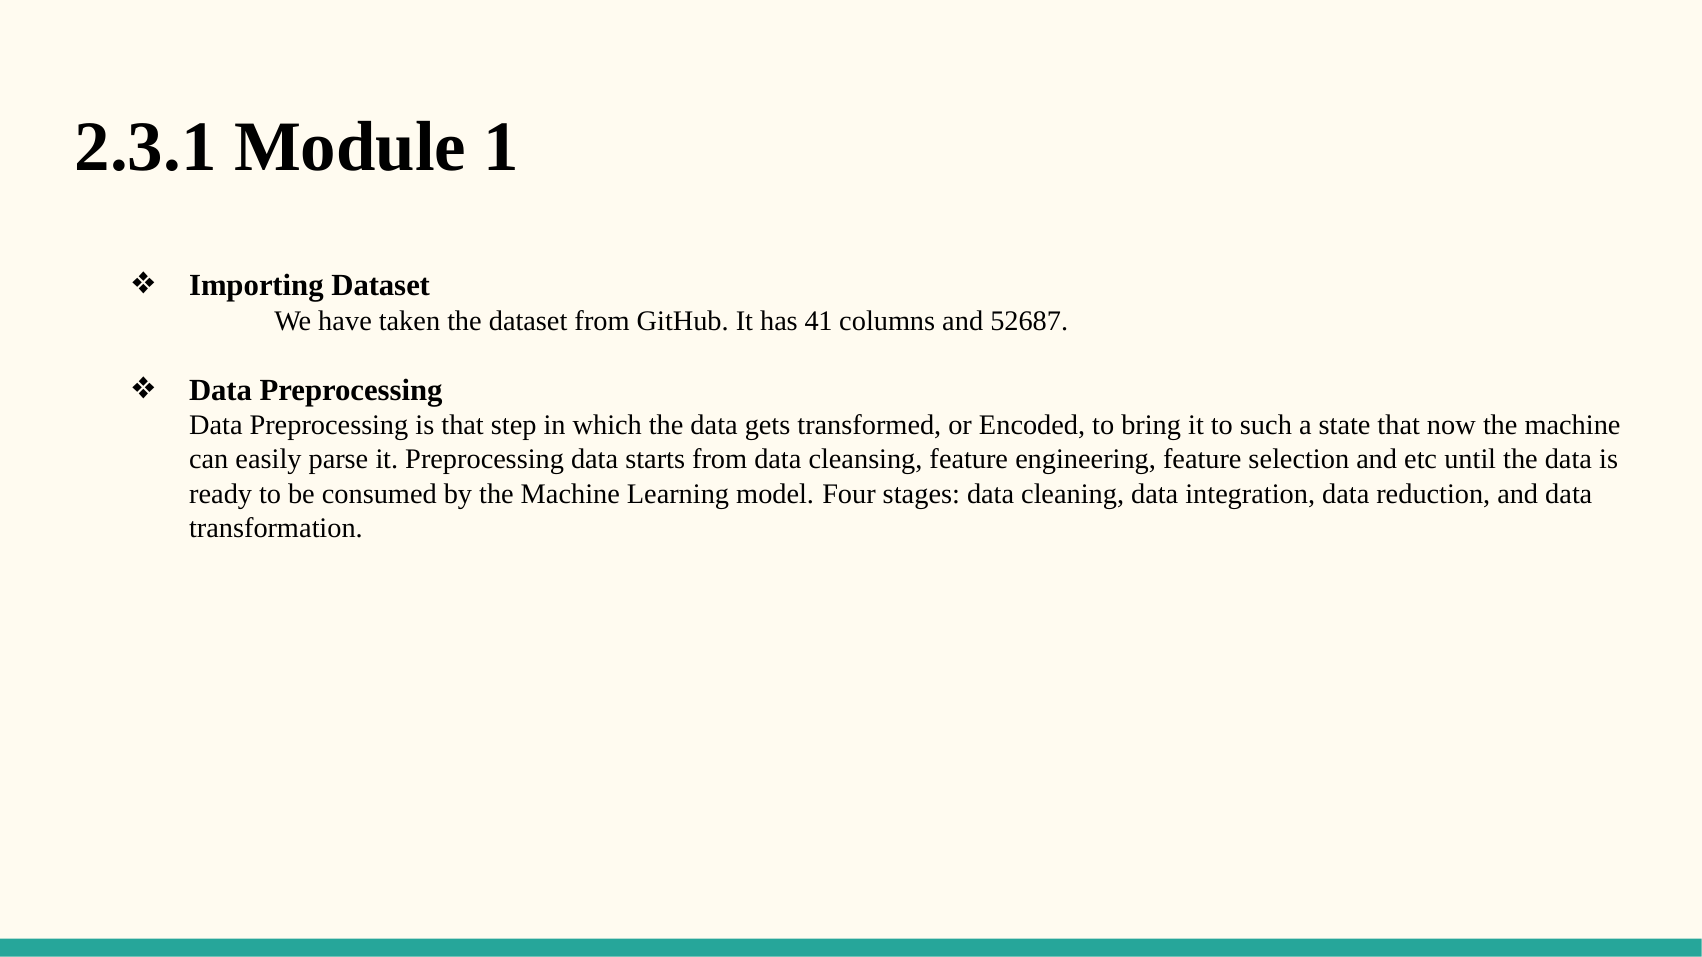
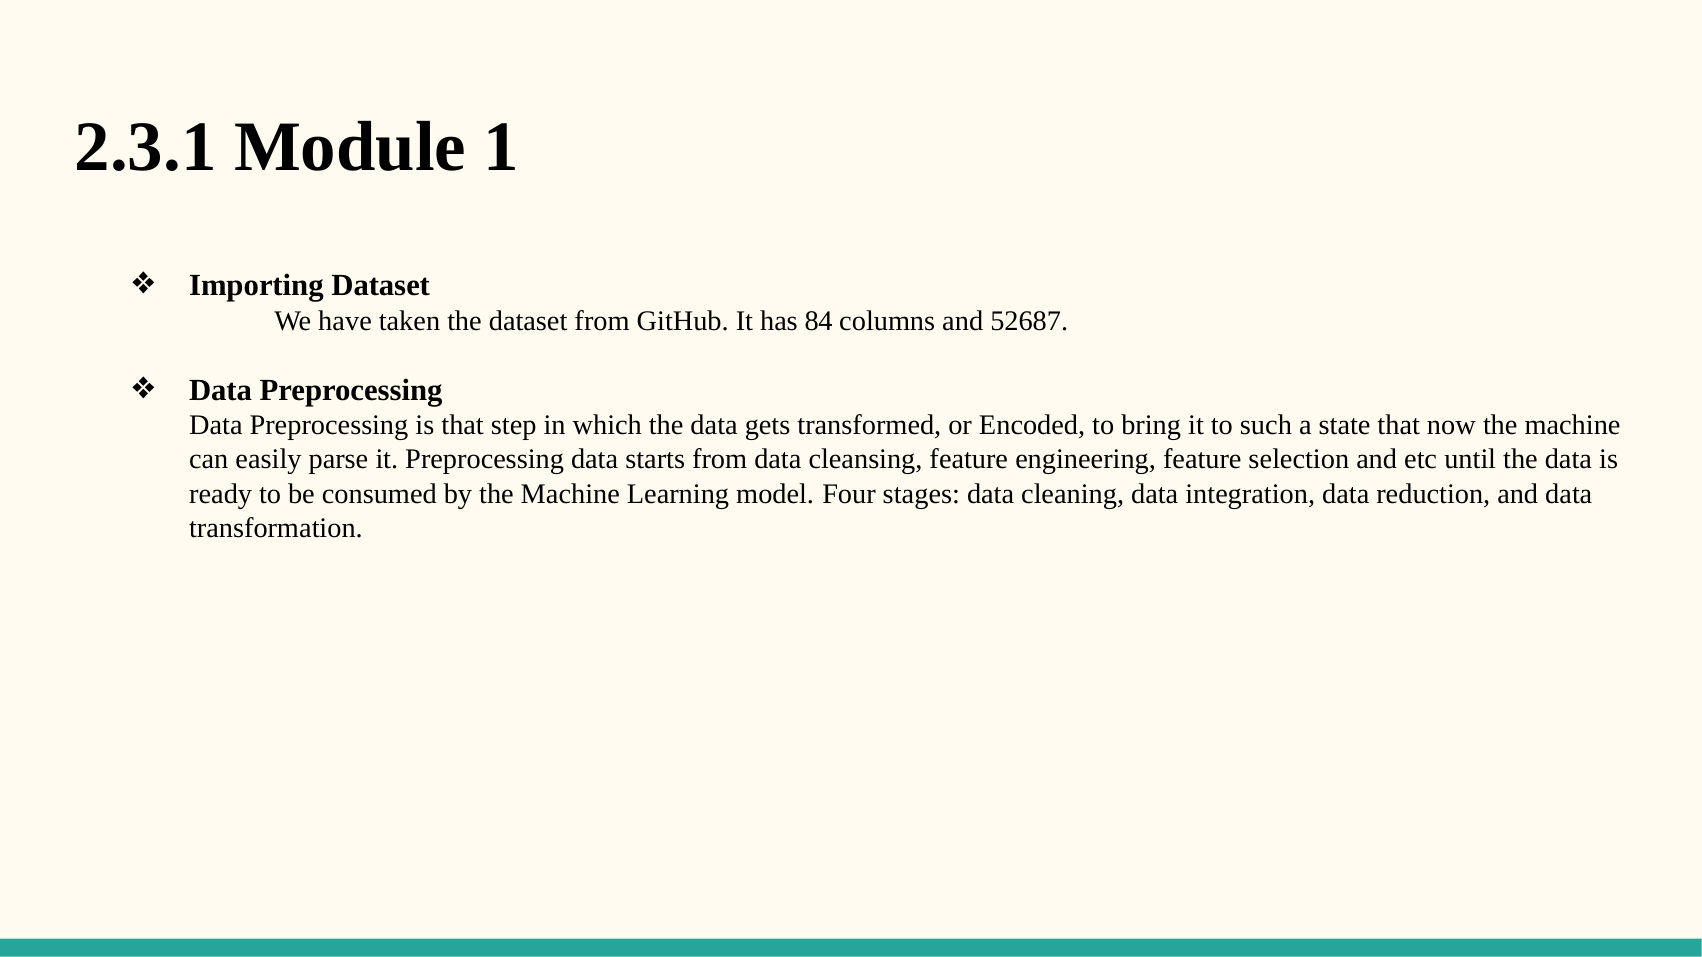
41: 41 -> 84
